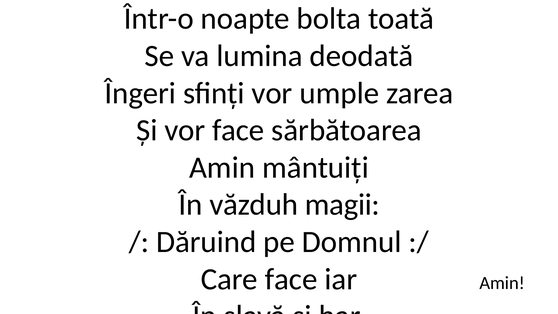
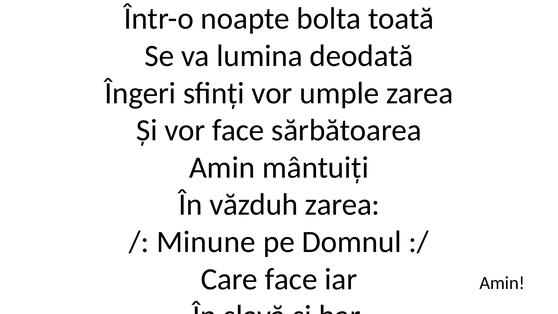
văzduh magii: magii -> zarea
Dăruind: Dăruind -> Minune
